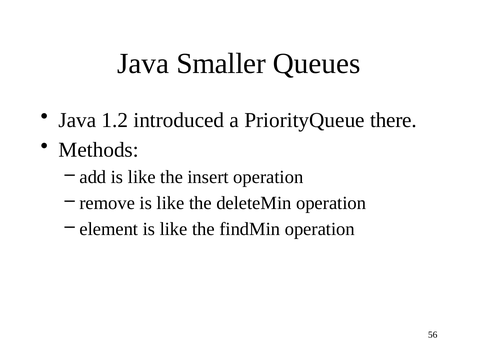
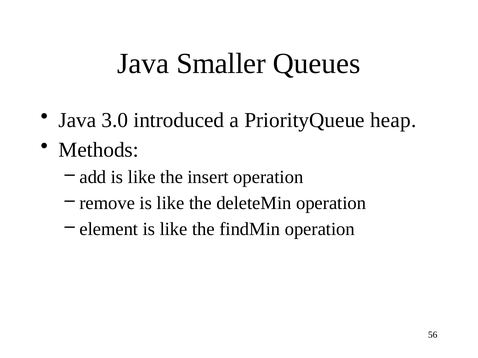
1.2: 1.2 -> 3.0
there: there -> heap
